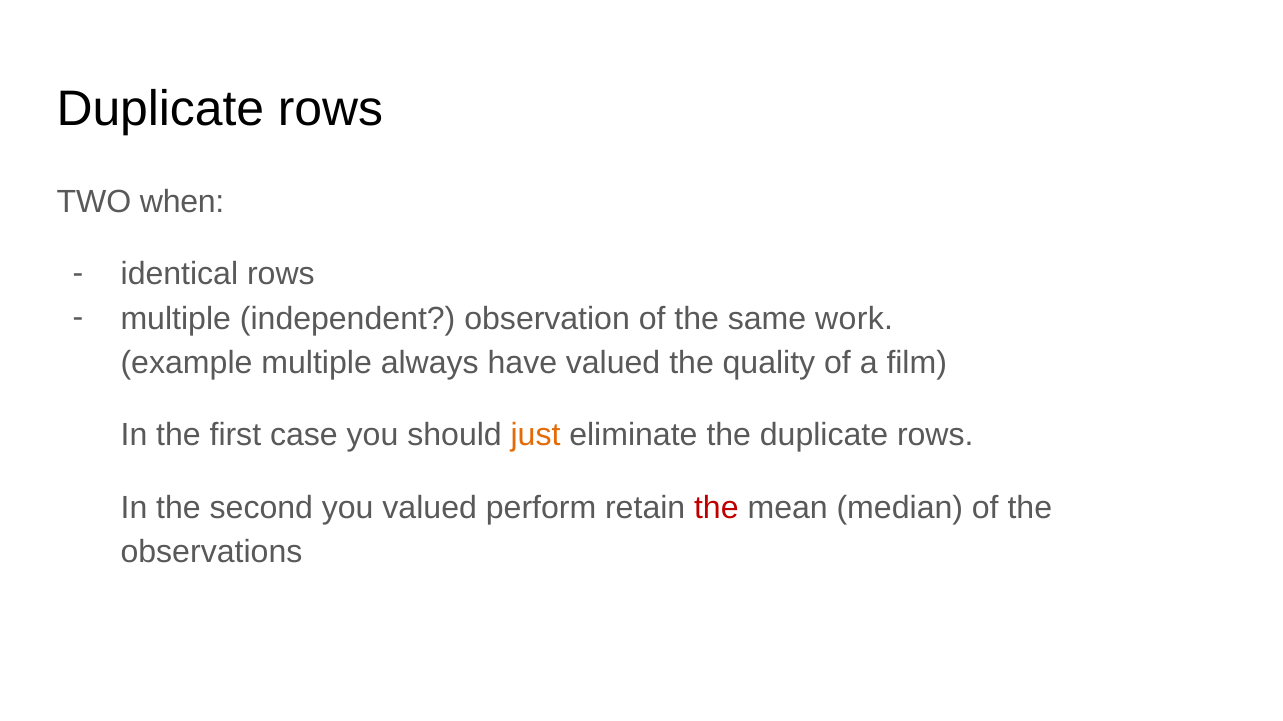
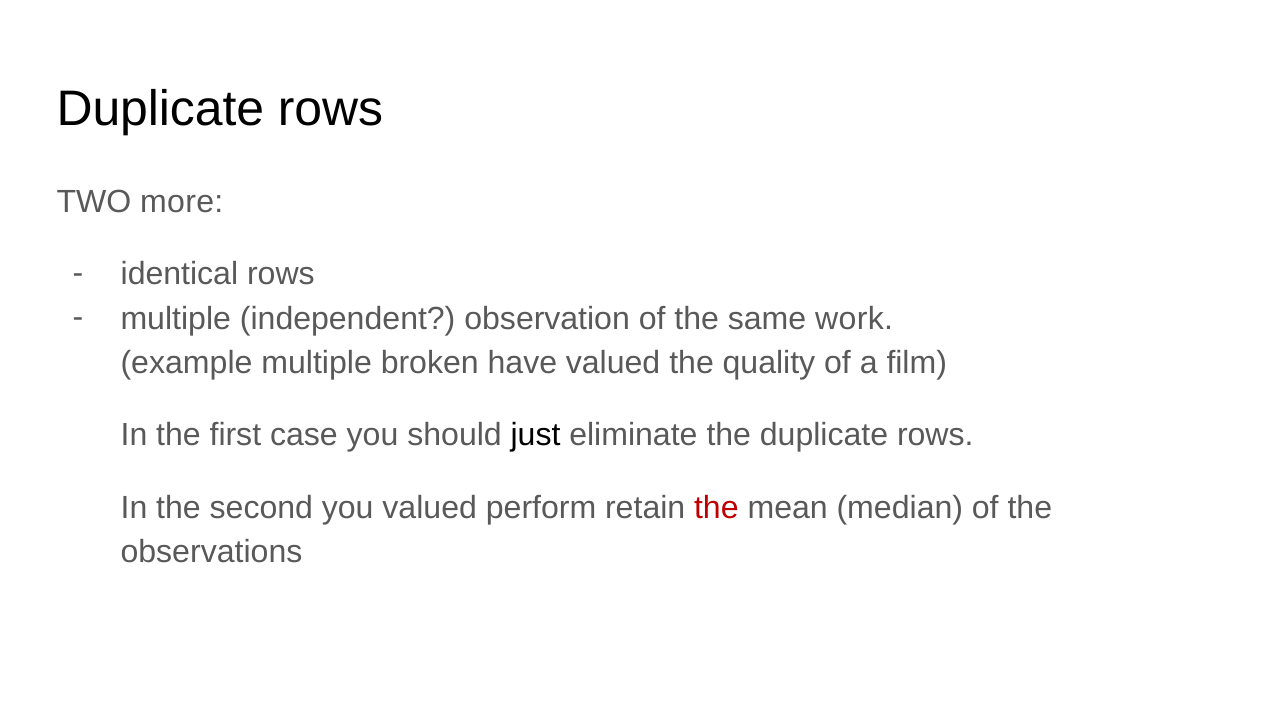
when: when -> more
always: always -> broken
just colour: orange -> black
